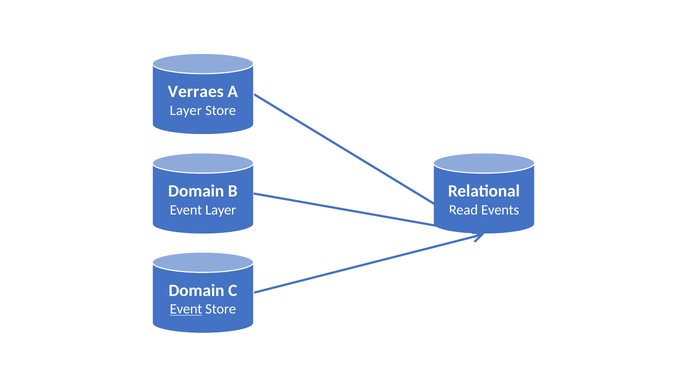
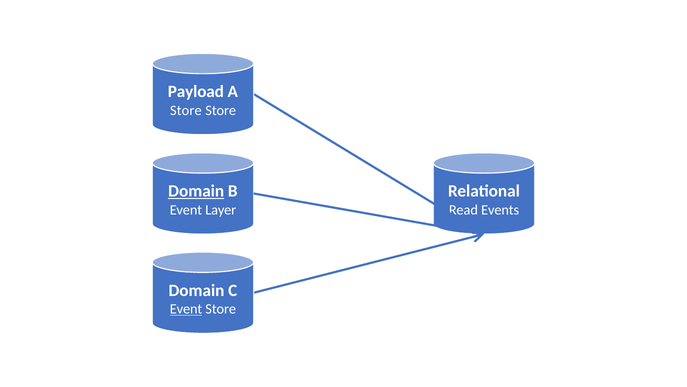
Verraes: Verraes -> Payload
Layer at (186, 110): Layer -> Store
Domain at (196, 191) underline: none -> present
